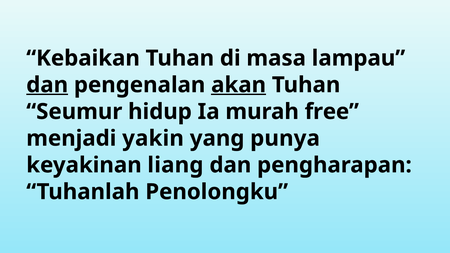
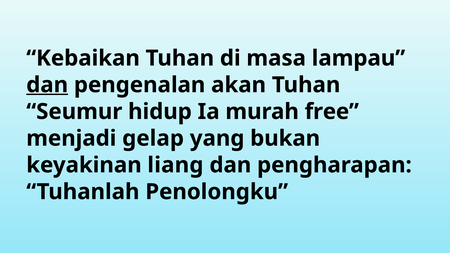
akan underline: present -> none
yakin: yakin -> gelap
punya: punya -> bukan
